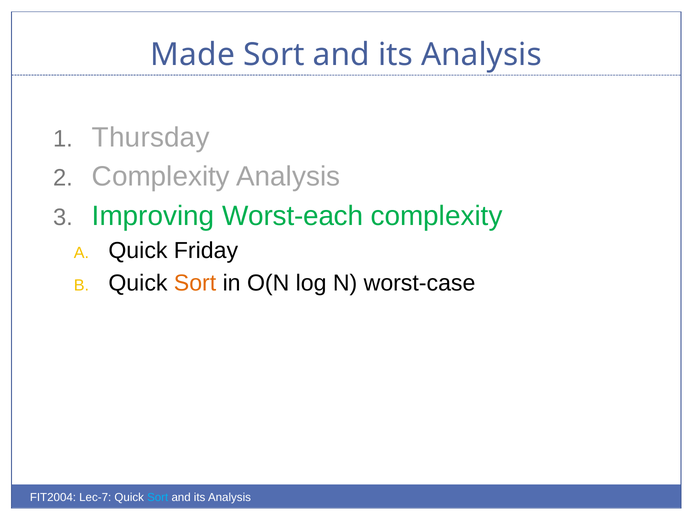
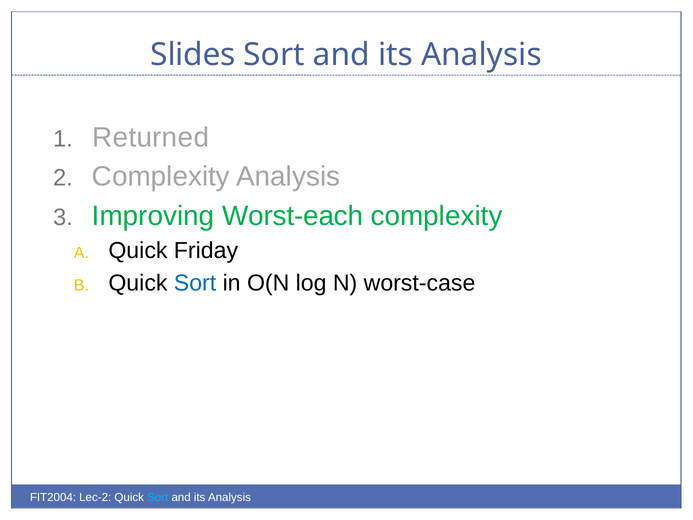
Made: Made -> Slides
Thursday: Thursday -> Returned
Sort at (195, 283) colour: orange -> blue
Lec-7: Lec-7 -> Lec-2
